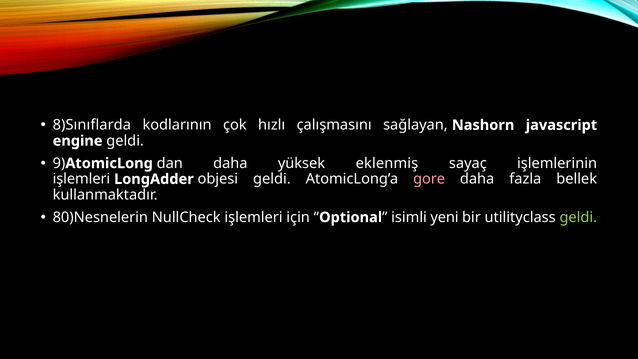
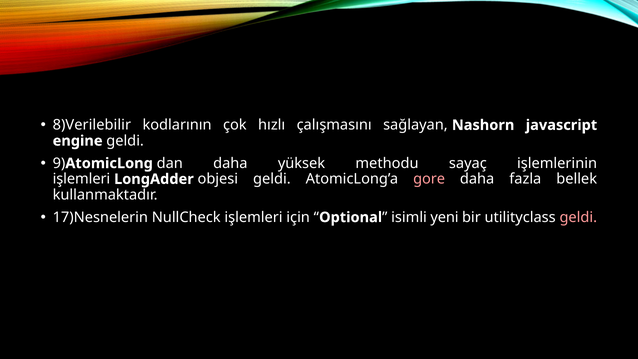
8)Sınıflarda: 8)Sınıflarda -> 8)Verilebilir
eklenmiş: eklenmiş -> methodu
80)Nesnelerin: 80)Nesnelerin -> 17)Nesnelerin
geldi at (578, 217) colour: light green -> pink
